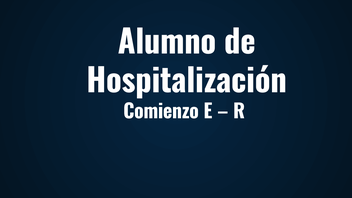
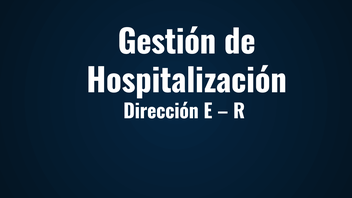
Alumno: Alumno -> Gestión
Comienzo: Comienzo -> Dirección
